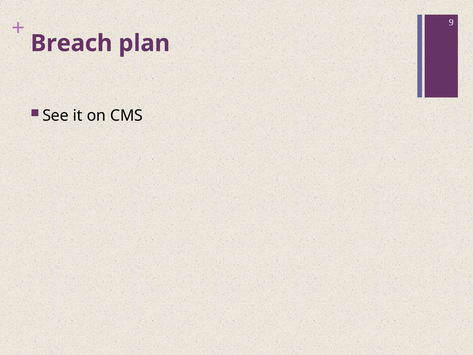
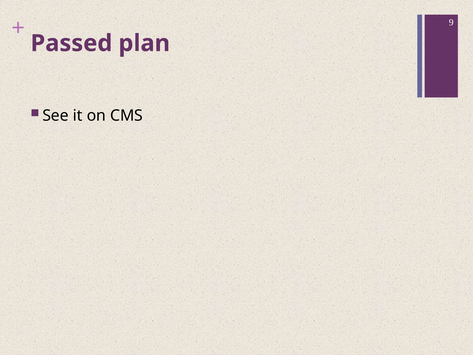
Breach: Breach -> Passed
